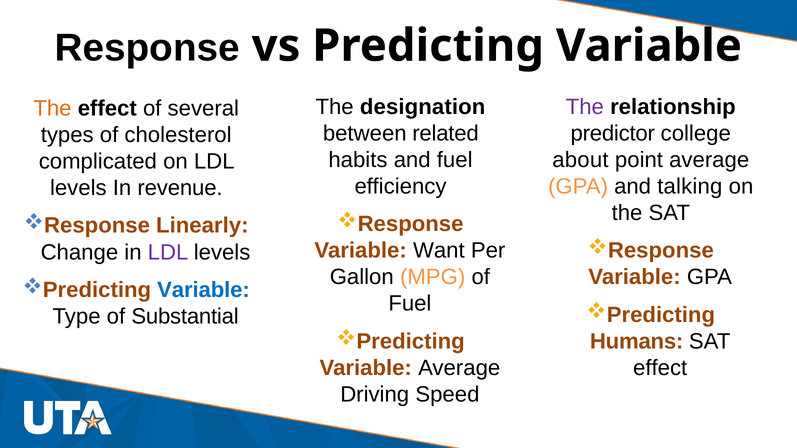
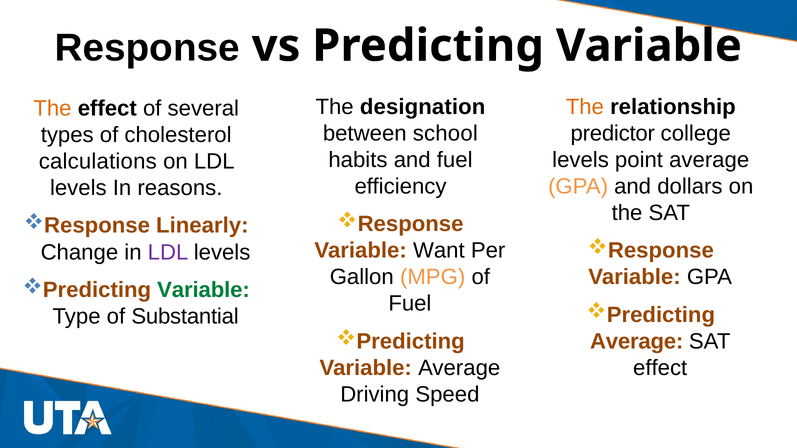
The at (585, 107) colour: purple -> orange
related: related -> school
about at (580, 160): about -> levels
complicated: complicated -> calculations
talking: talking -> dollars
revenue: revenue -> reasons
Variable at (203, 290) colour: blue -> green
Humans at (637, 342): Humans -> Average
